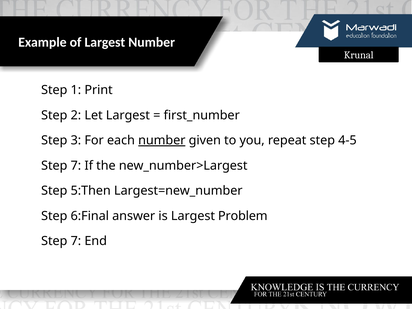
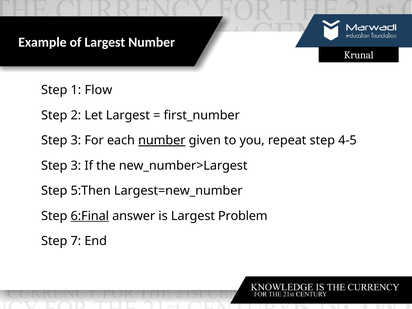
Print: Print -> Flow
7 at (76, 166): 7 -> 3
6:Final underline: none -> present
